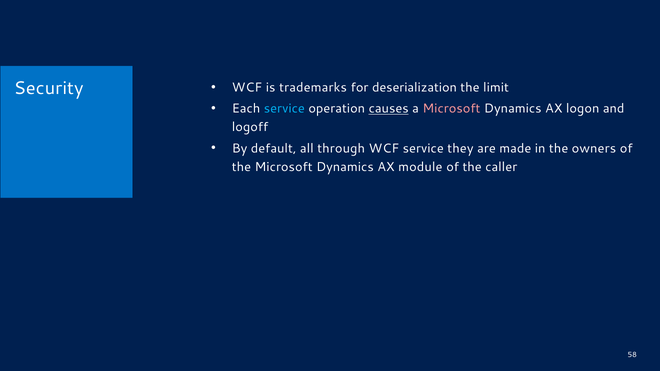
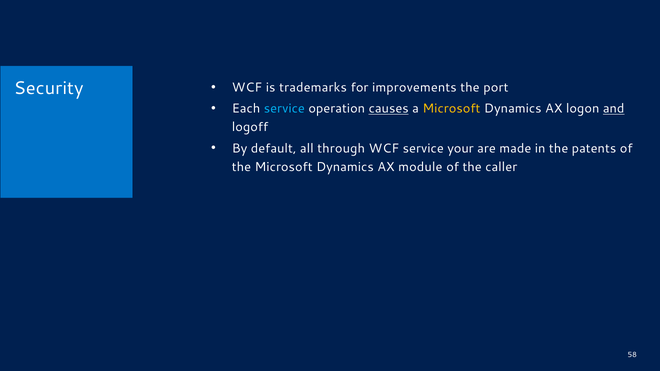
deserialization: deserialization -> improvements
limit: limit -> port
Microsoft at (451, 109) colour: pink -> yellow
and underline: none -> present
they: they -> your
owners: owners -> patents
